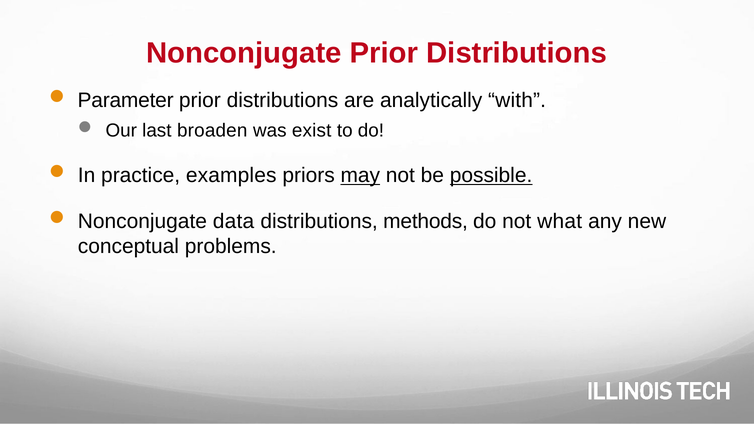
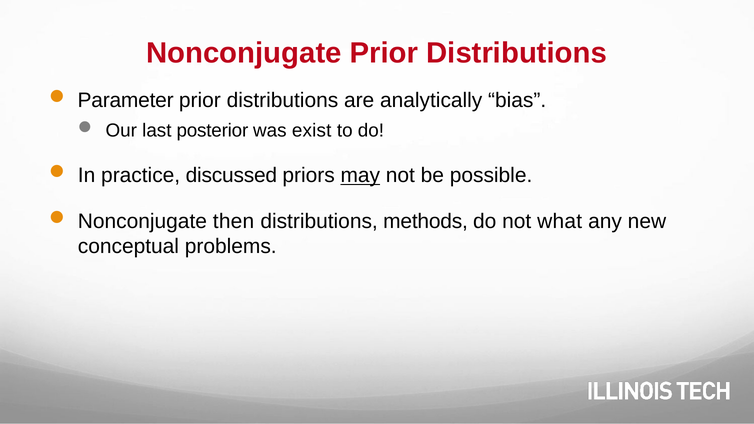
with: with -> bias
broaden: broaden -> posterior
examples: examples -> discussed
possible underline: present -> none
data: data -> then
